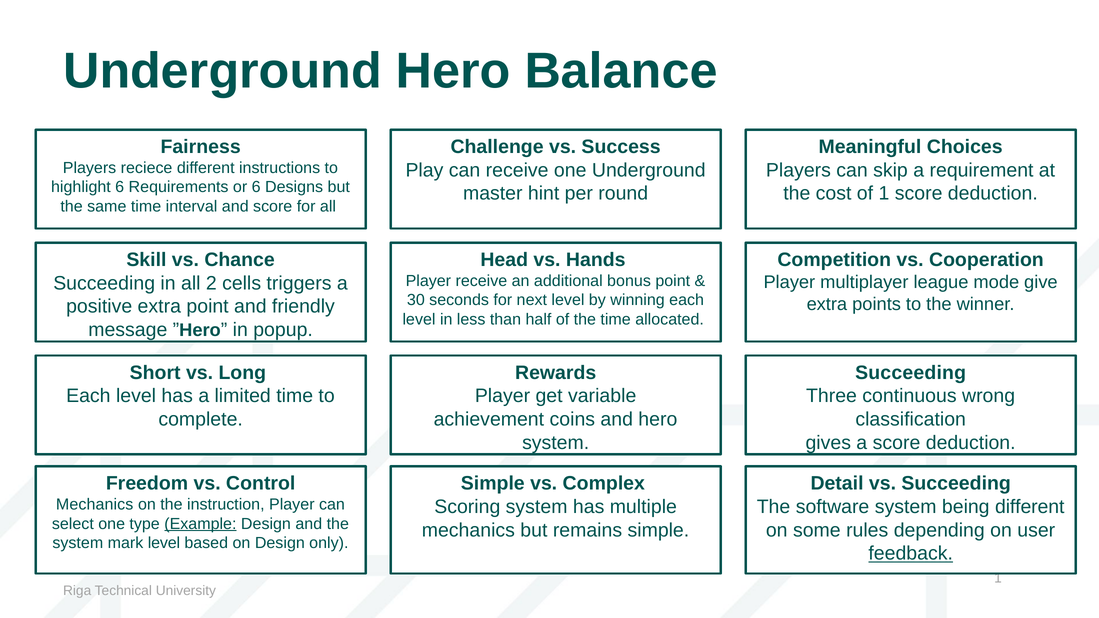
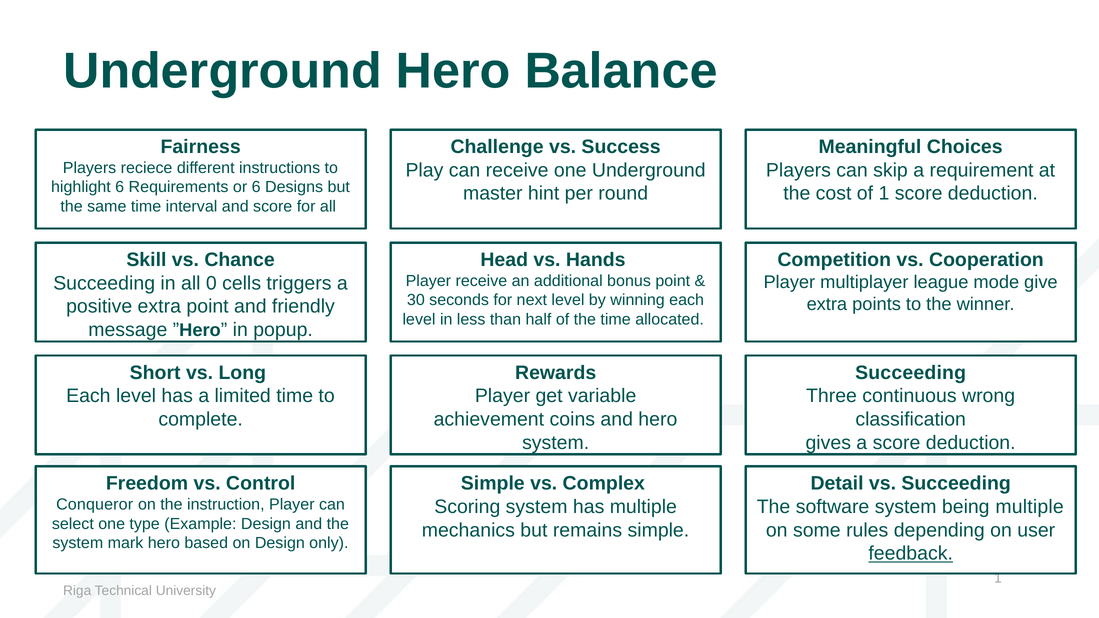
2: 2 -> 0
Mechanics at (95, 505): Mechanics -> Conqueror
being different: different -> multiple
Example underline: present -> none
mark level: level -> hero
